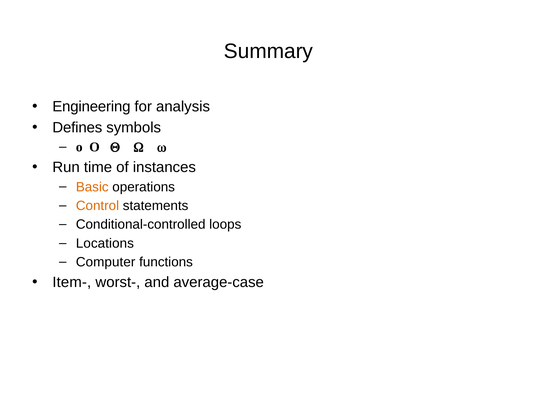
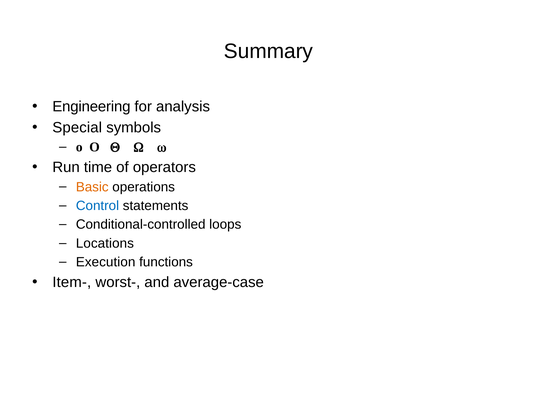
Defines: Defines -> Special
instances: instances -> operators
Control colour: orange -> blue
Computer: Computer -> Execution
